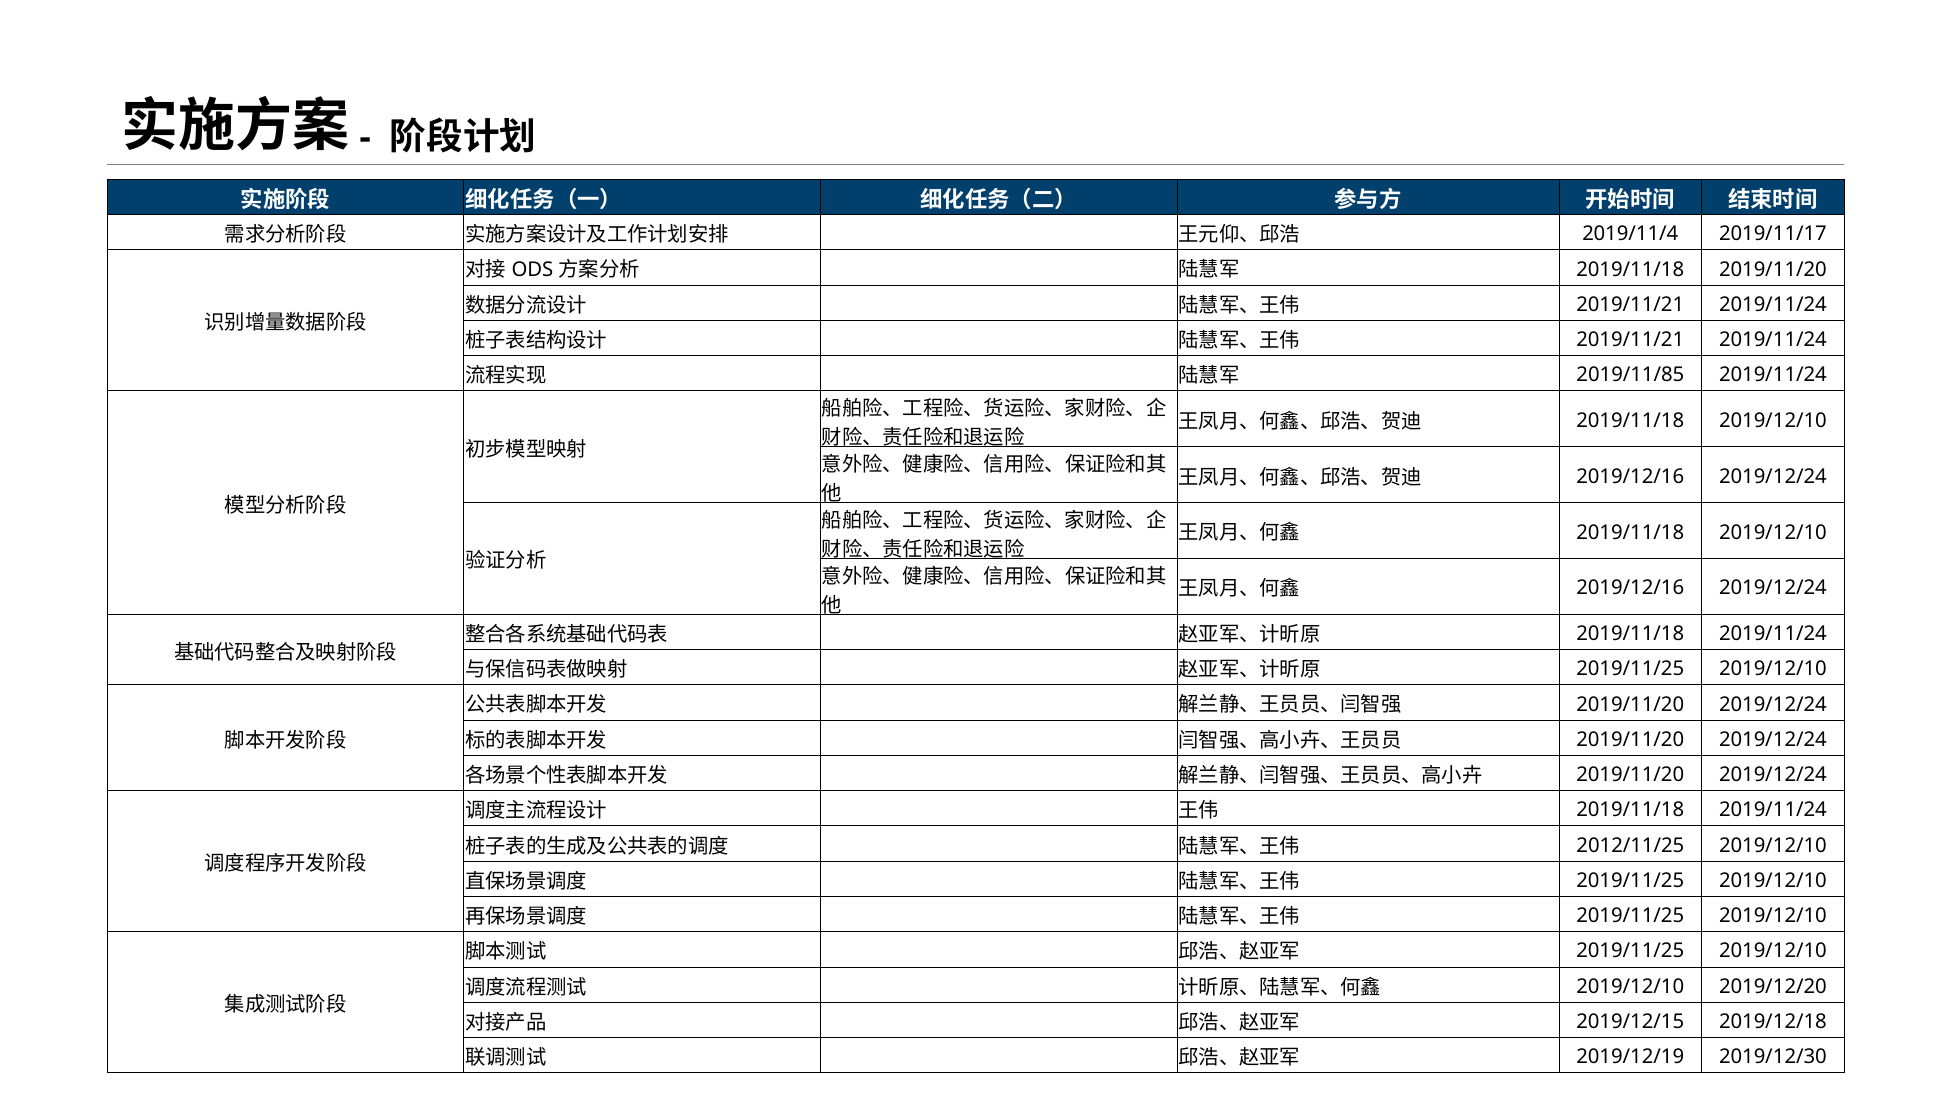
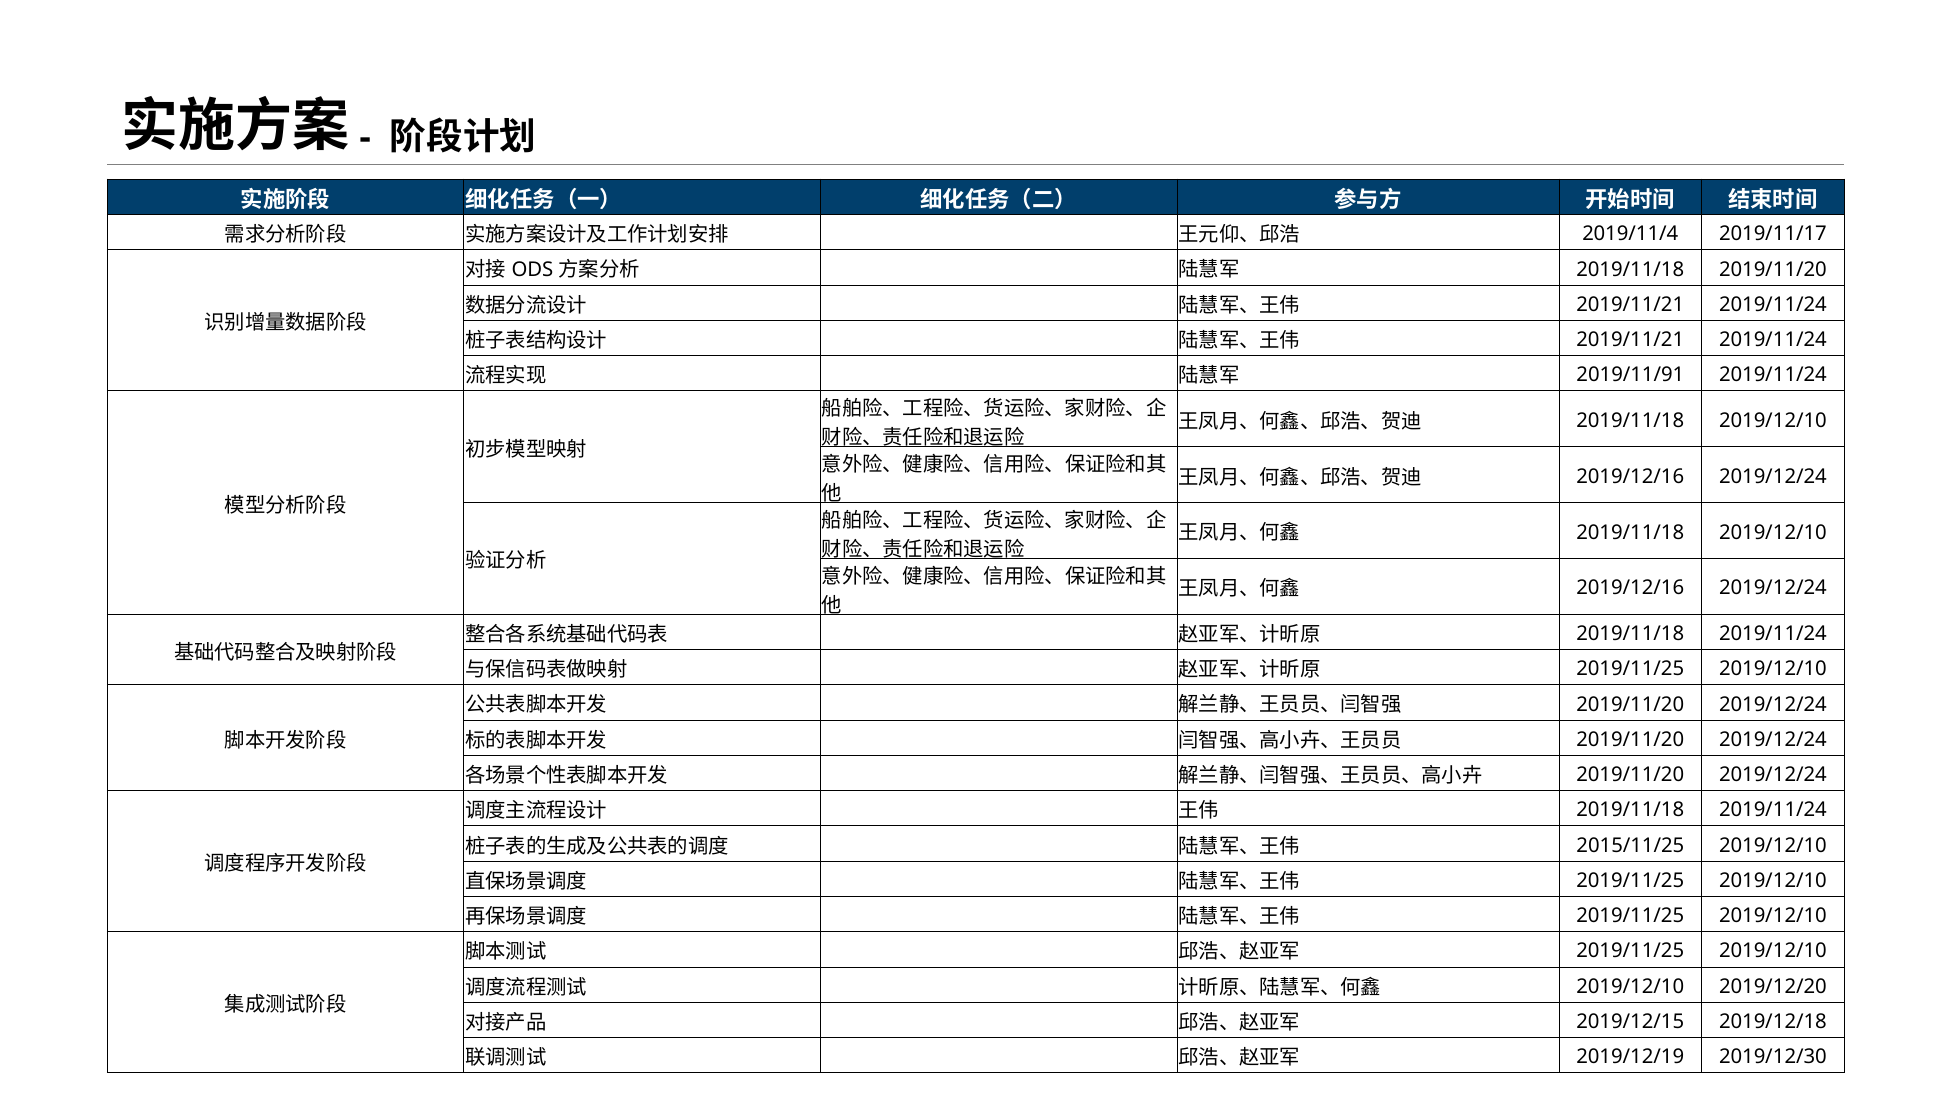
2019/11/85: 2019/11/85 -> 2019/11/91
2012/11/25: 2012/11/25 -> 2015/11/25
